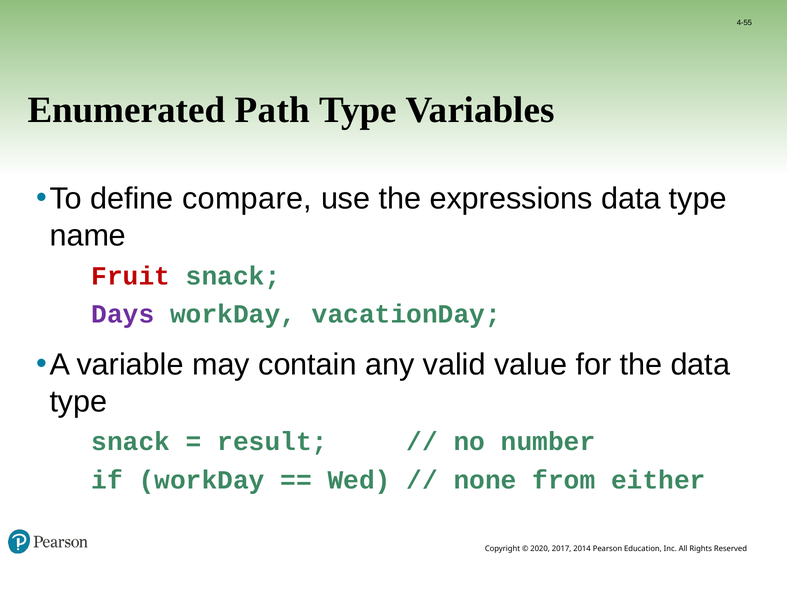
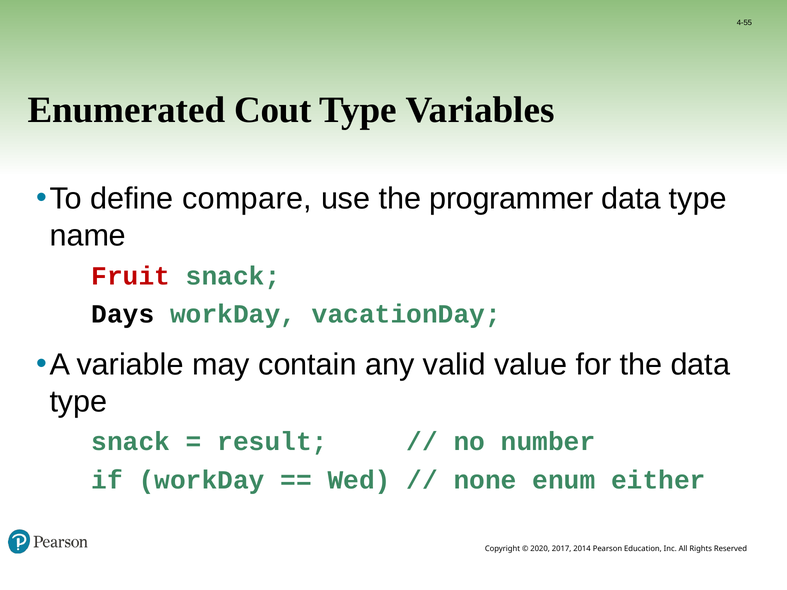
Path: Path -> Cout
expressions: expressions -> programmer
Days colour: purple -> black
from: from -> enum
